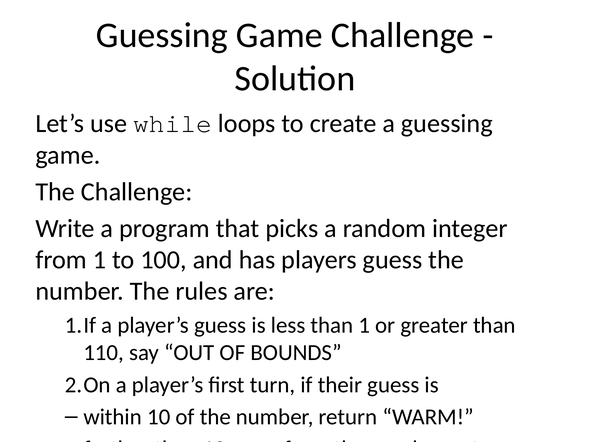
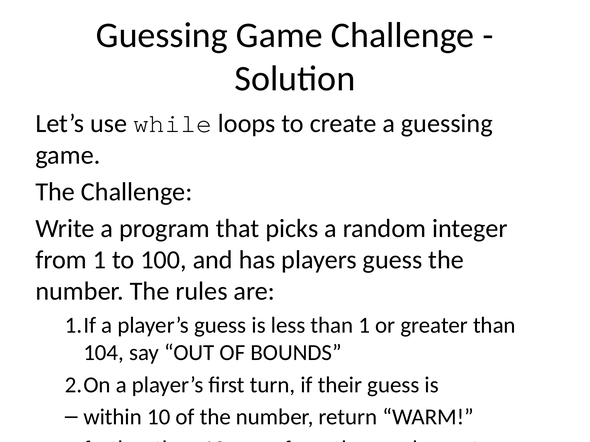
110: 110 -> 104
